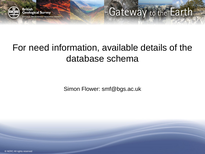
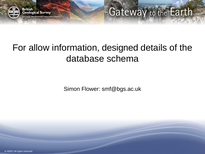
need: need -> allow
available: available -> designed
